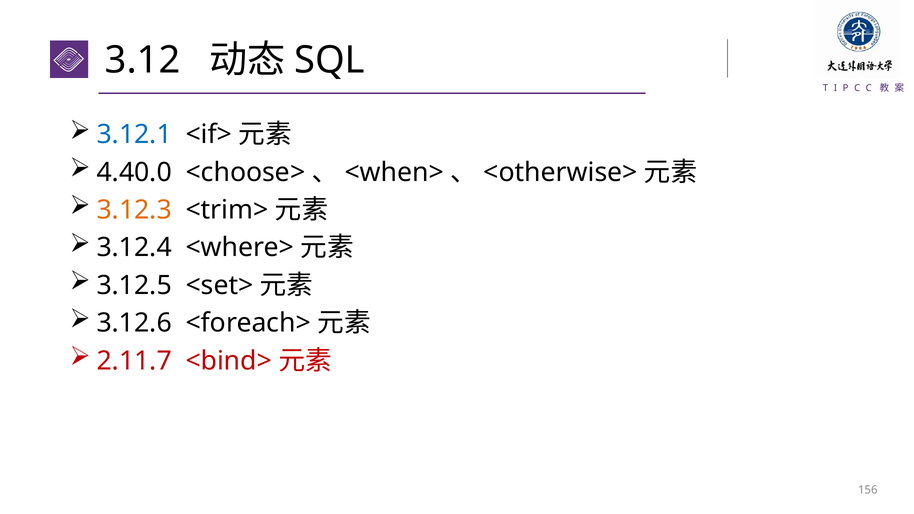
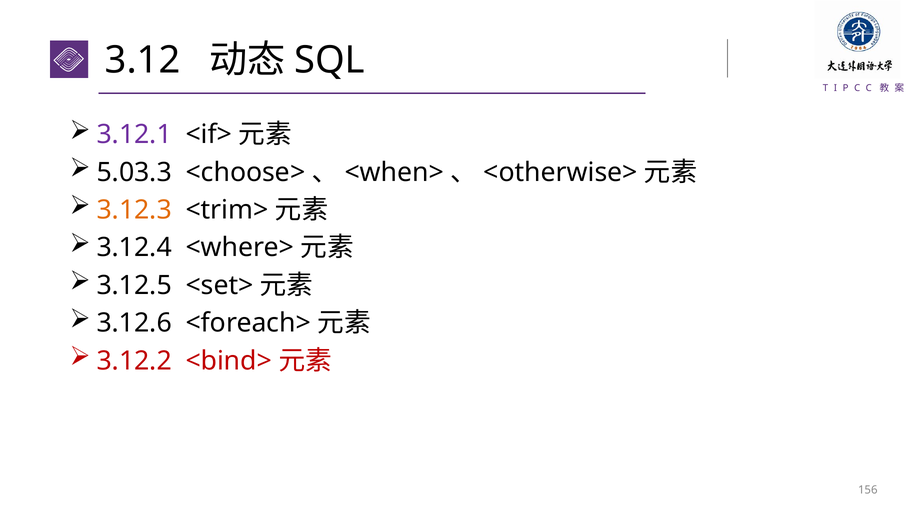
3.12.1 colour: blue -> purple
4.40.0: 4.40.0 -> 5.03.3
2.11.7: 2.11.7 -> 3.12.2
